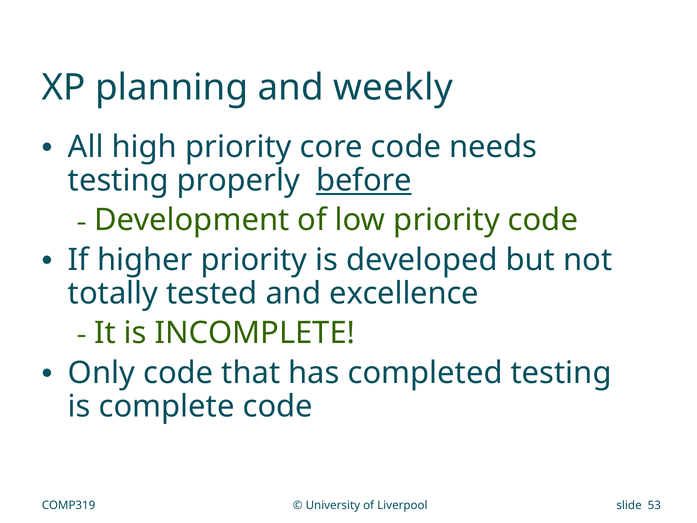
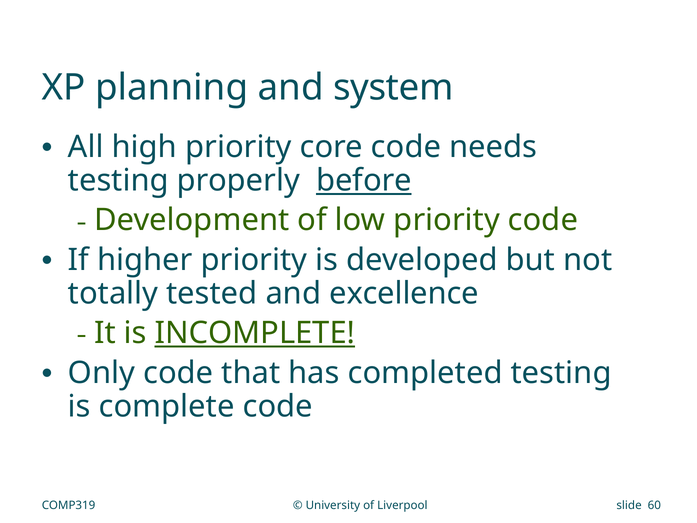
weekly: weekly -> system
INCOMPLETE underline: none -> present
53: 53 -> 60
